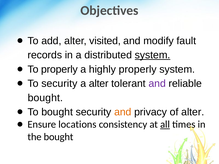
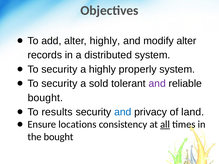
alter visited: visited -> highly
modify fault: fault -> alter
system at (153, 55) underline: present -> none
properly at (59, 69): properly -> security
a alter: alter -> sold
To bought: bought -> results
and at (123, 112) colour: orange -> blue
of alter: alter -> land
